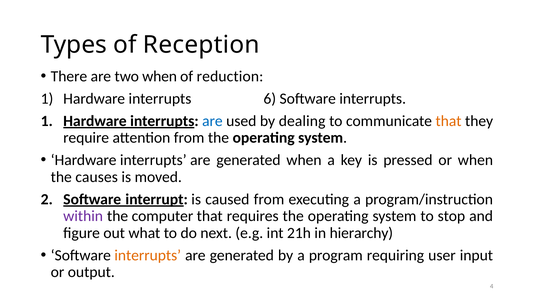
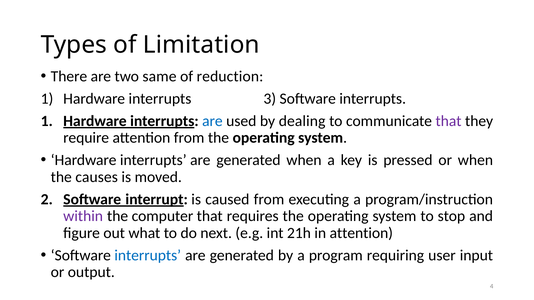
Reception: Reception -> Limitation
two when: when -> same
6: 6 -> 3
that at (449, 121) colour: orange -> purple
in hierarchy: hierarchy -> attention
interrupts at (148, 256) colour: orange -> blue
